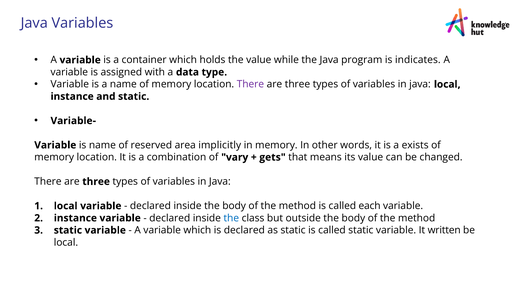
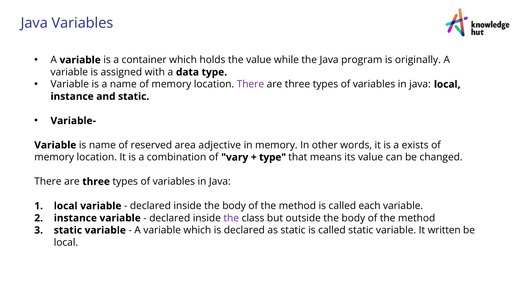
indicates: indicates -> originally
implicitly: implicitly -> adjective
gets at (272, 157): gets -> type
the at (231, 218) colour: blue -> purple
